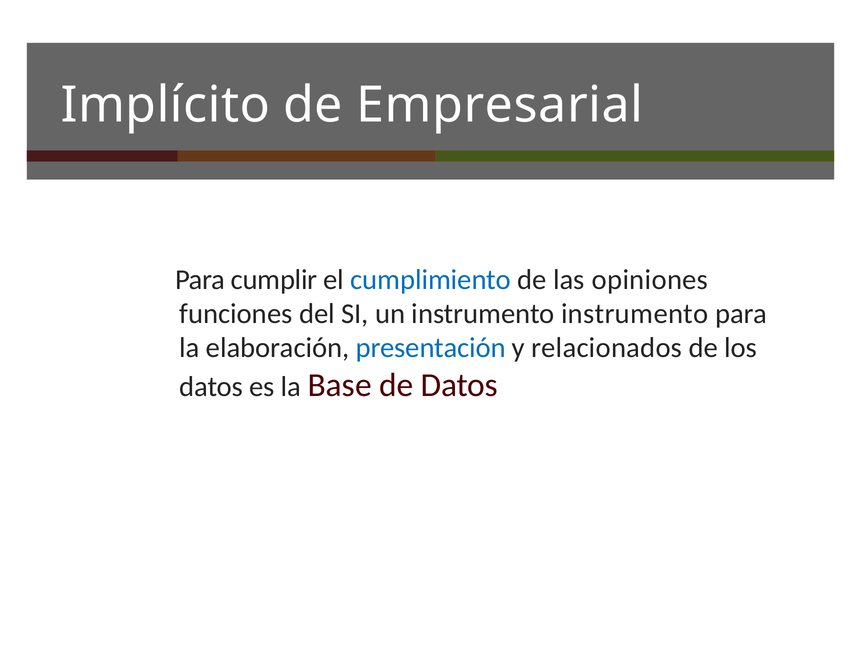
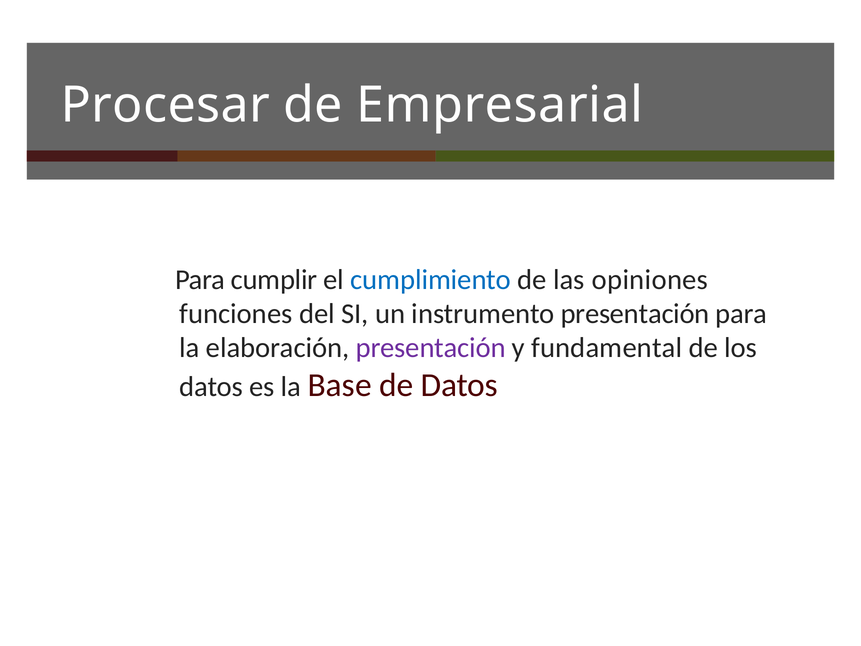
Implícito: Implícito -> Procesar
instrumento instrumento: instrumento -> presentación
presentación at (431, 348) colour: blue -> purple
relacionados: relacionados -> fundamental
